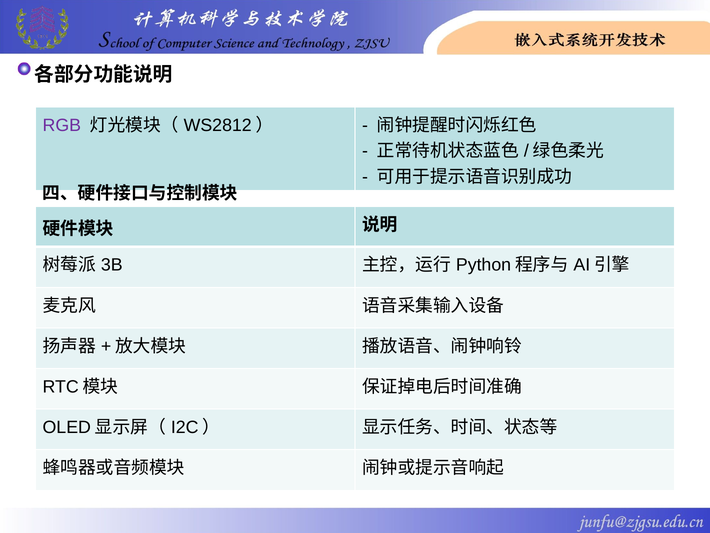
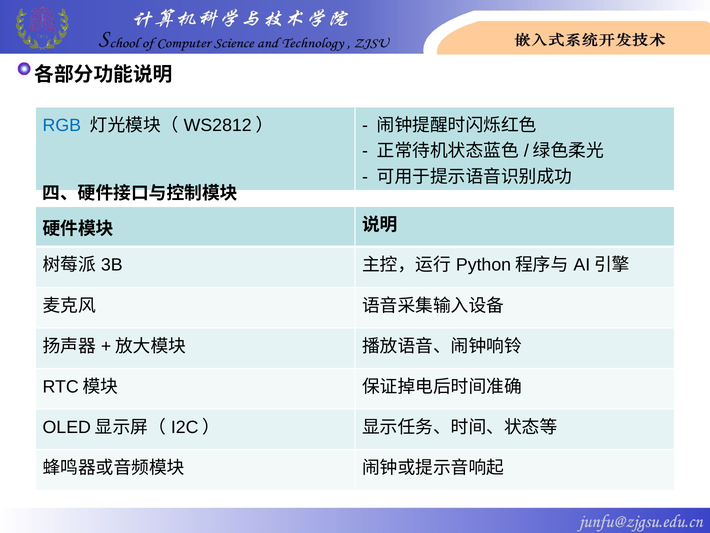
RGB colour: purple -> blue
